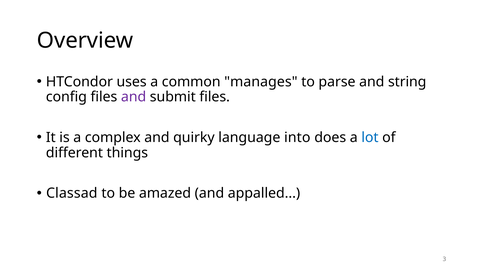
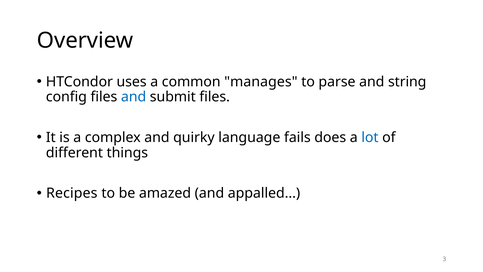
and at (134, 97) colour: purple -> blue
into: into -> fails
Classad: Classad -> Recipes
